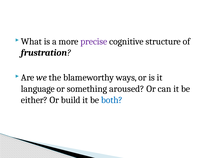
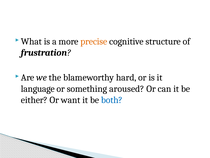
precise colour: purple -> orange
ways: ways -> hard
build: build -> want
